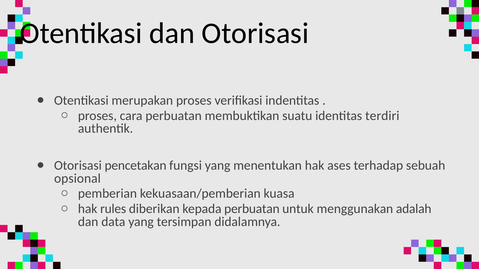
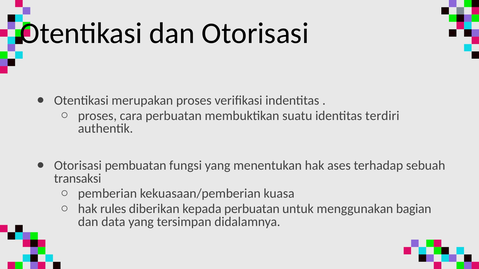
pencetakan: pencetakan -> pembuatan
opsional: opsional -> transaksi
adalah: adalah -> bagian
